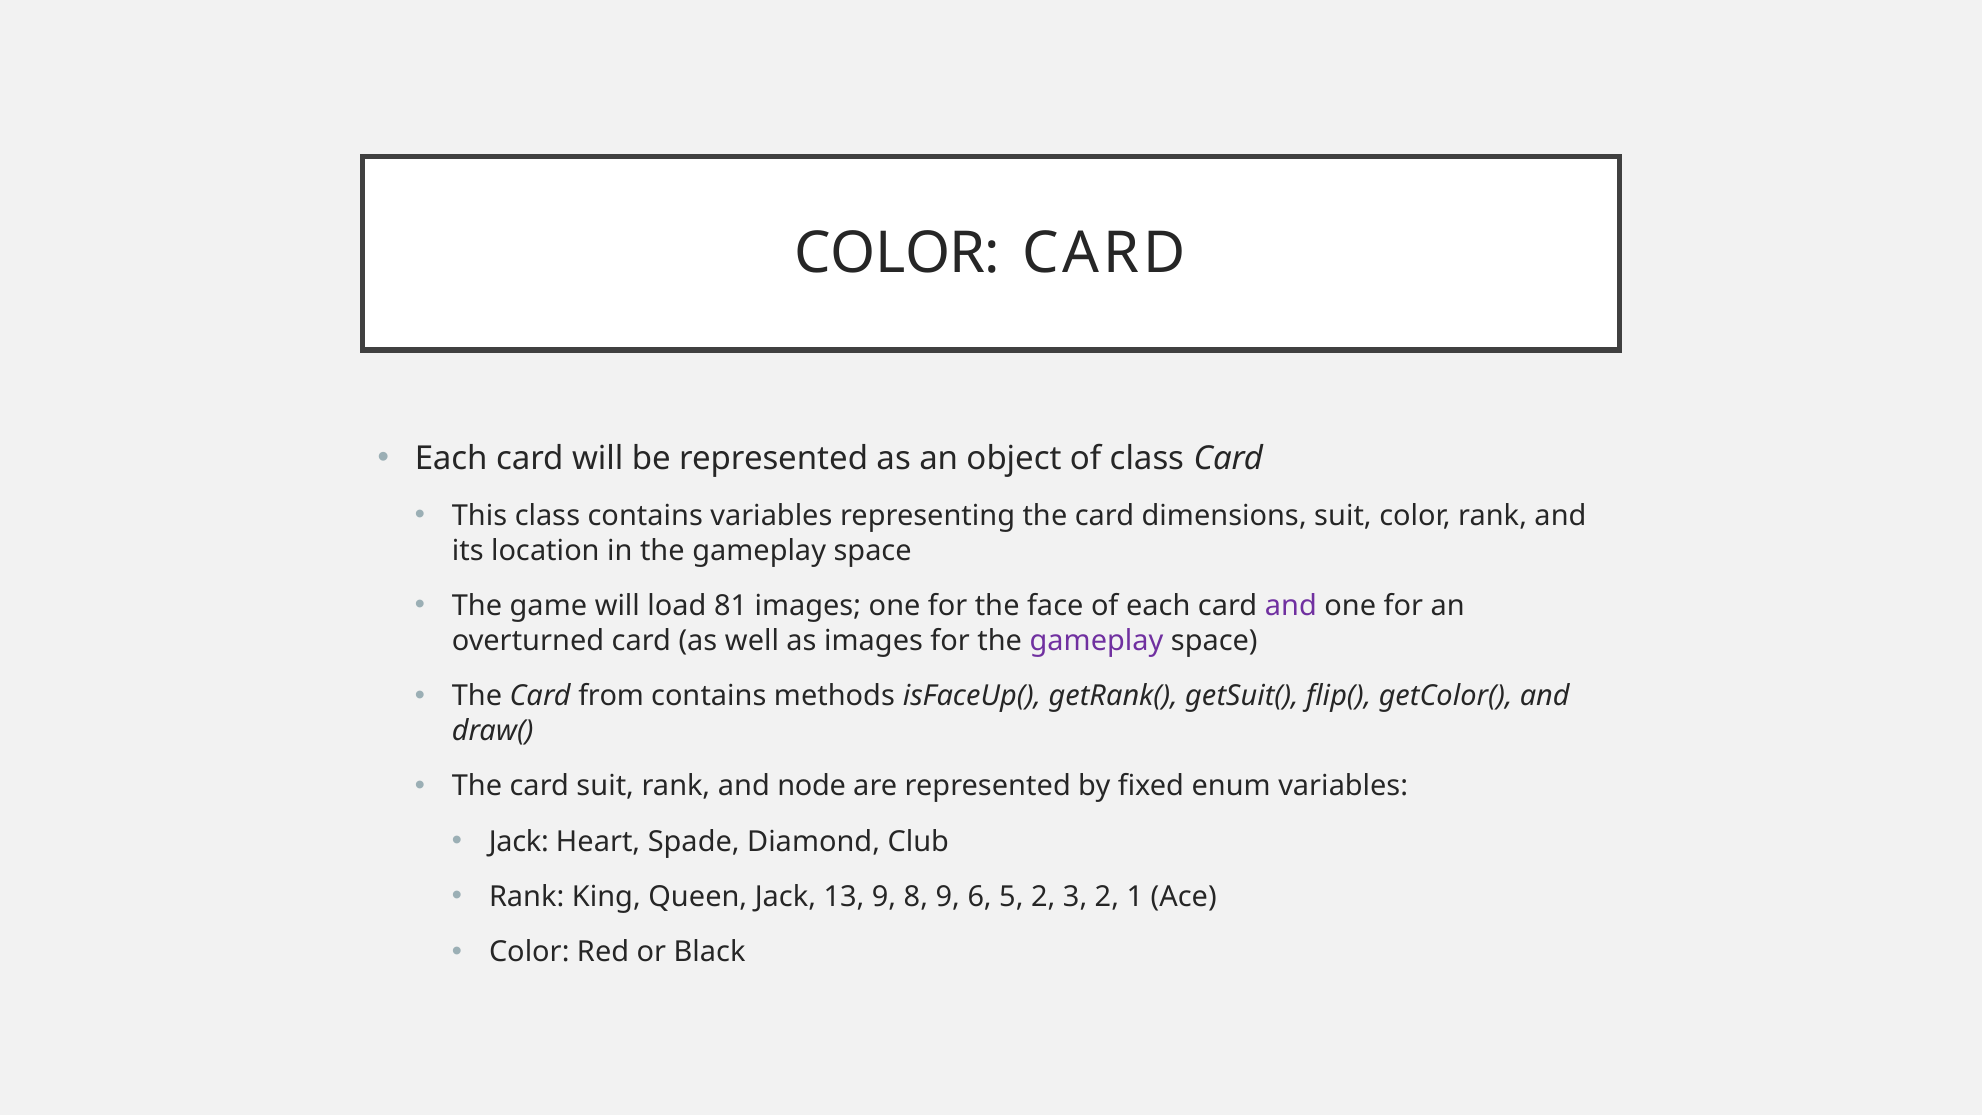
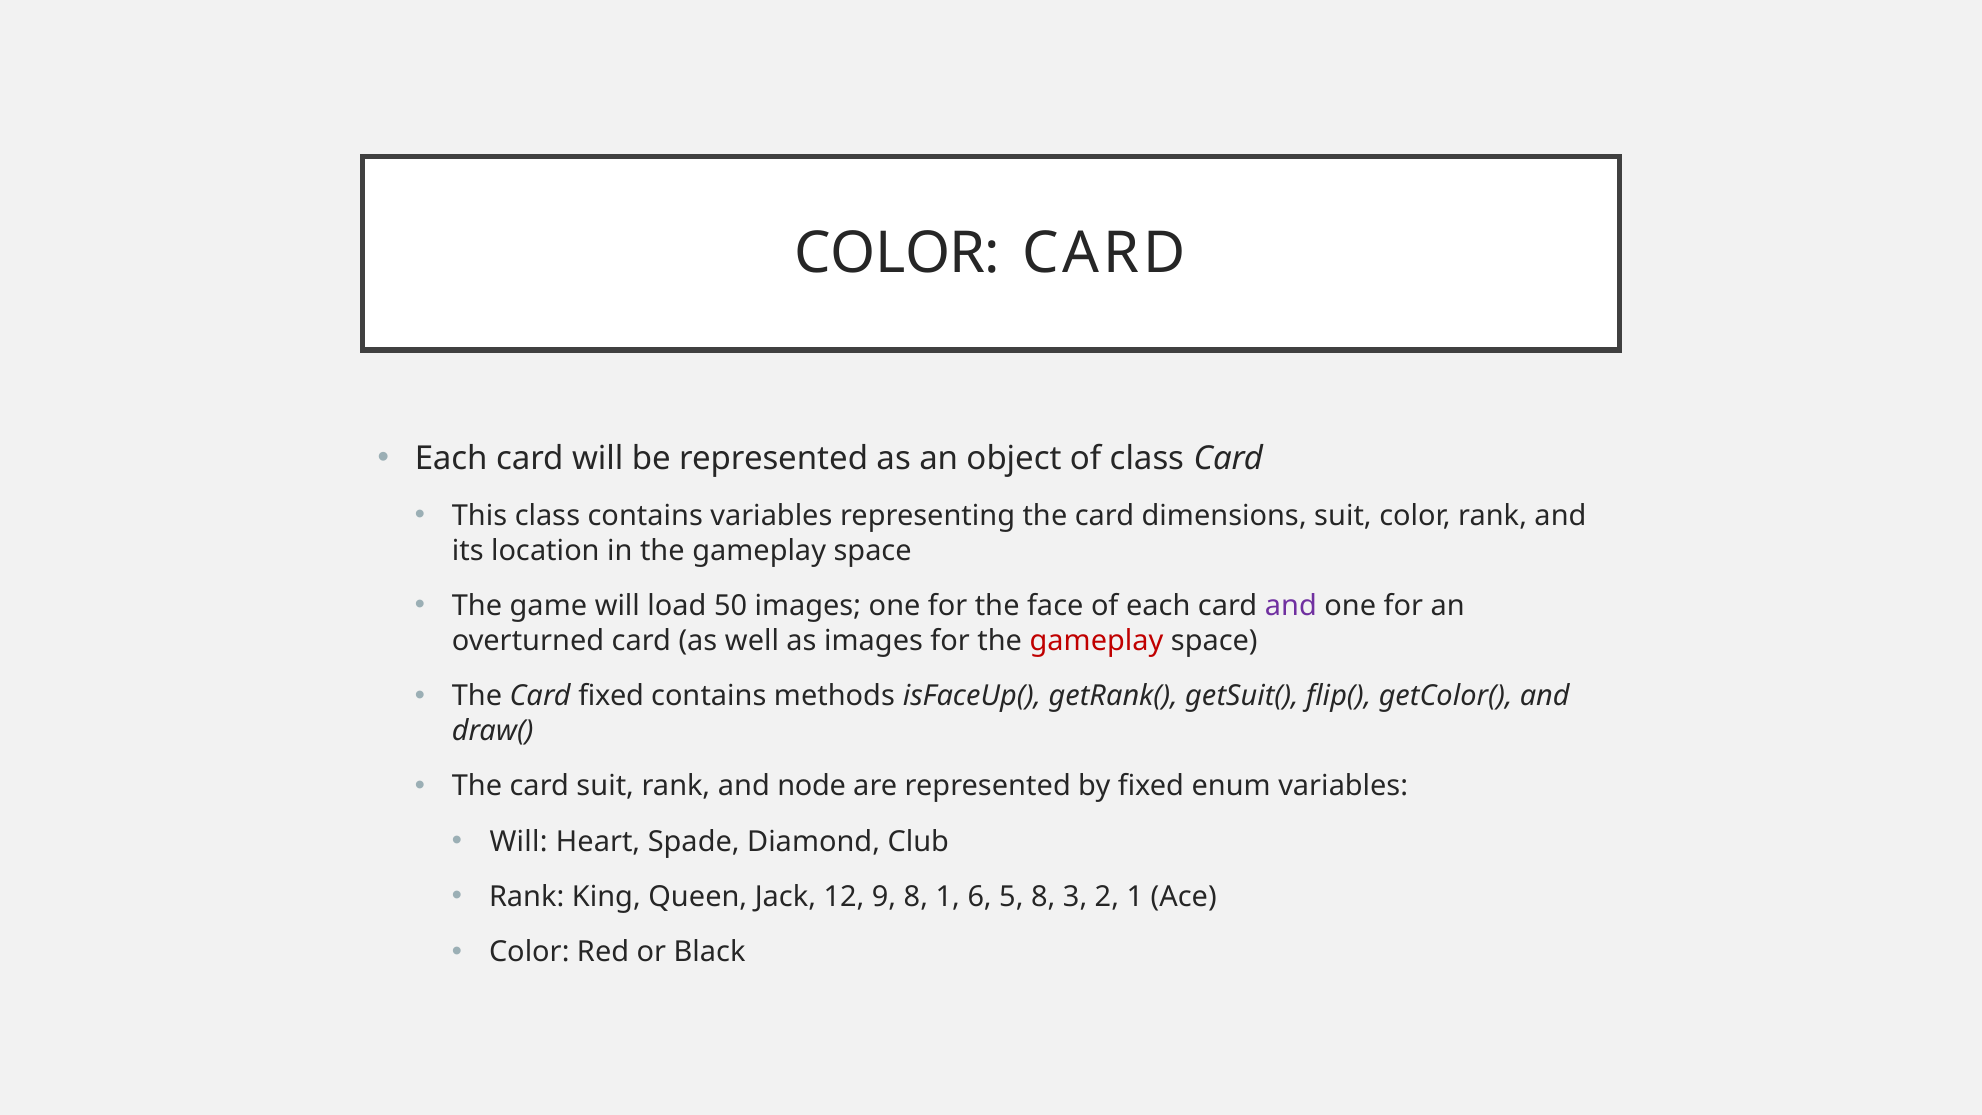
81: 81 -> 50
gameplay at (1097, 641) colour: purple -> red
Card from: from -> fixed
Jack at (519, 842): Jack -> Will
13: 13 -> 12
8 9: 9 -> 1
5 2: 2 -> 8
